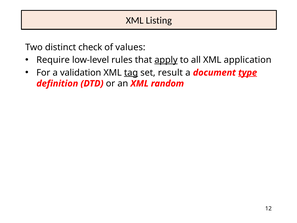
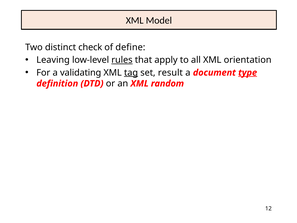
Listing: Listing -> Model
values: values -> define
Require: Require -> Leaving
rules underline: none -> present
apply underline: present -> none
application: application -> orientation
validation: validation -> validating
